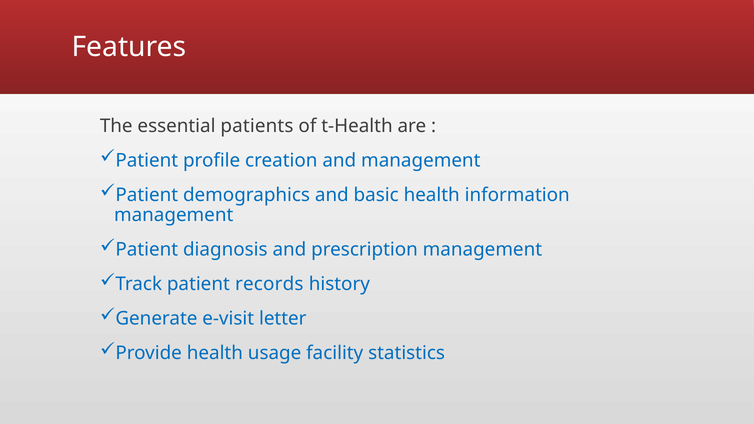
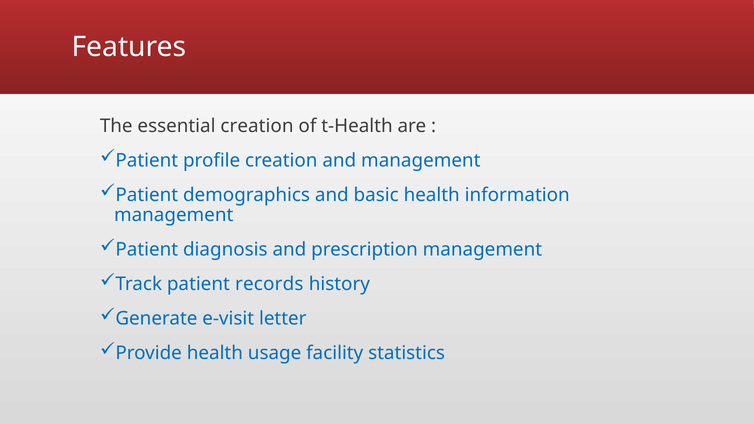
essential patients: patients -> creation
